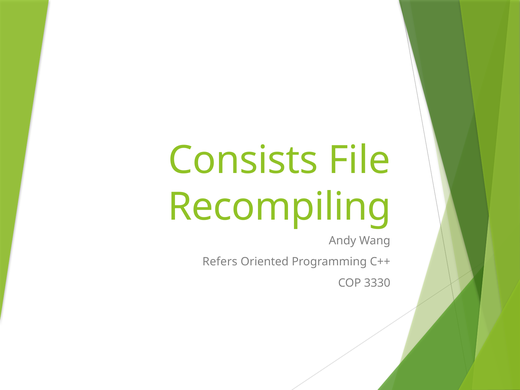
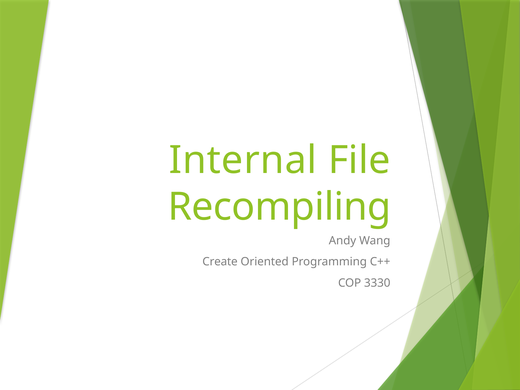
Consists: Consists -> Internal
Refers: Refers -> Create
